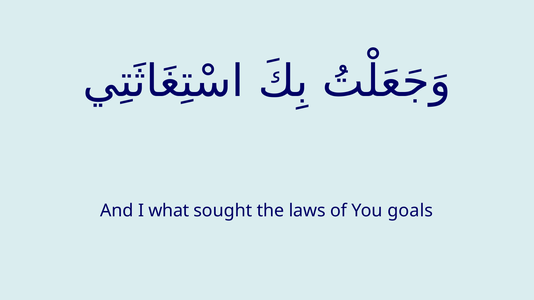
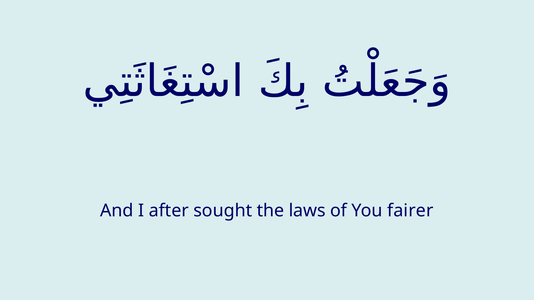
what: what -> after
goals: goals -> fairer
